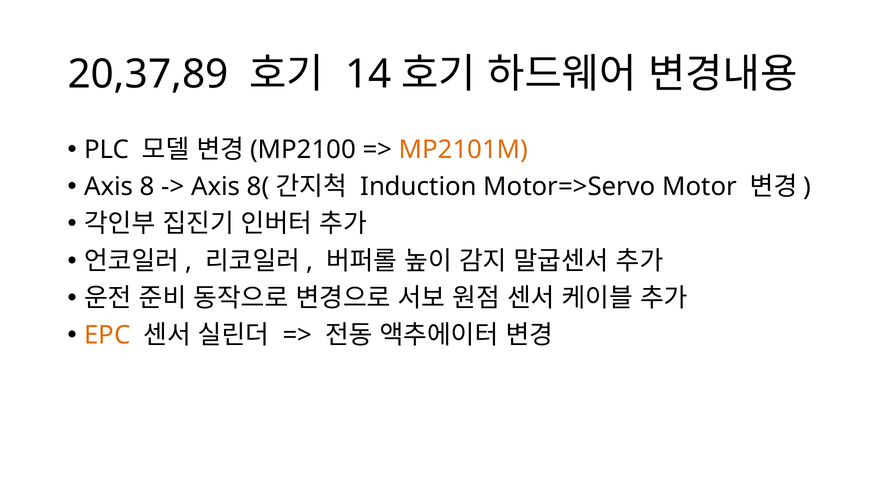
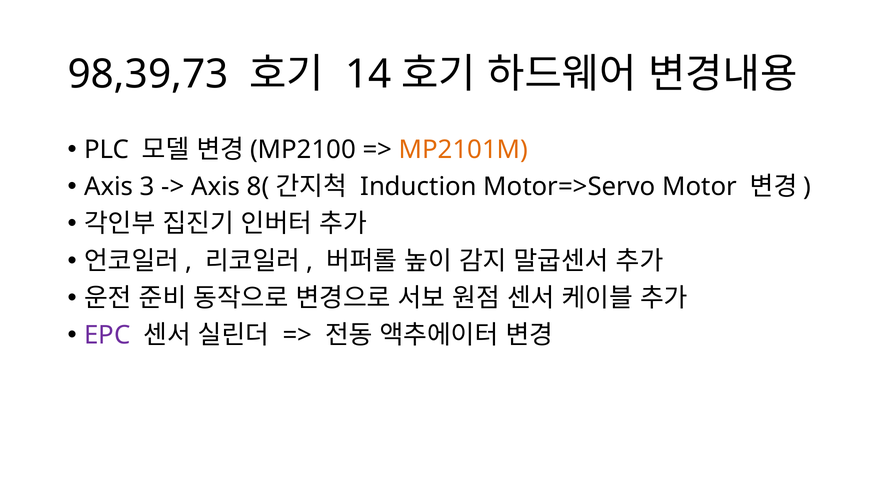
20,37,89: 20,37,89 -> 98,39,73
8: 8 -> 3
EPC colour: orange -> purple
